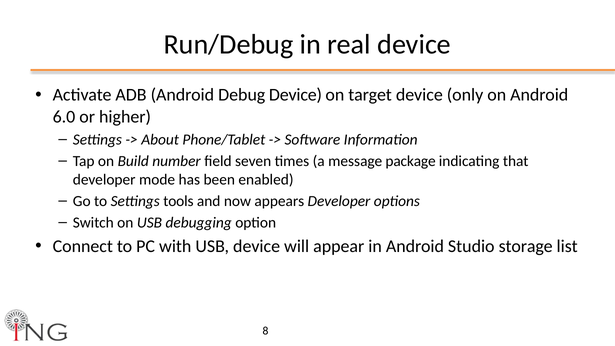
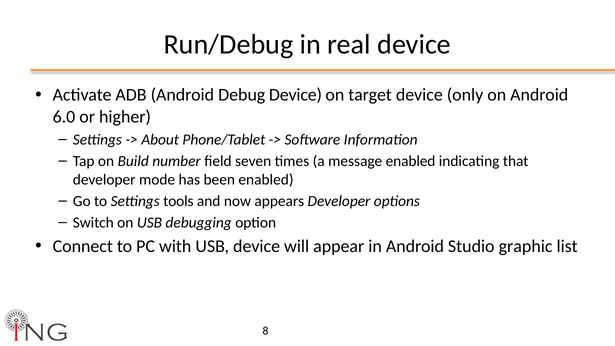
message package: package -> enabled
storage: storage -> graphic
